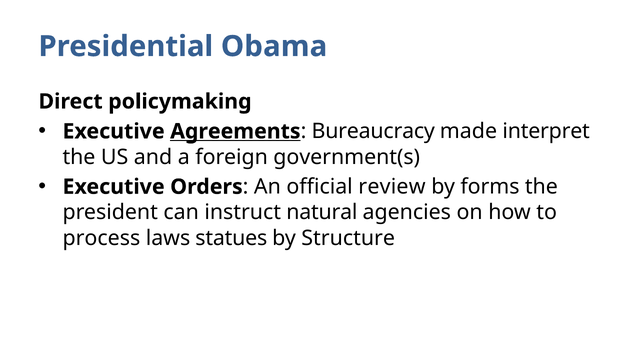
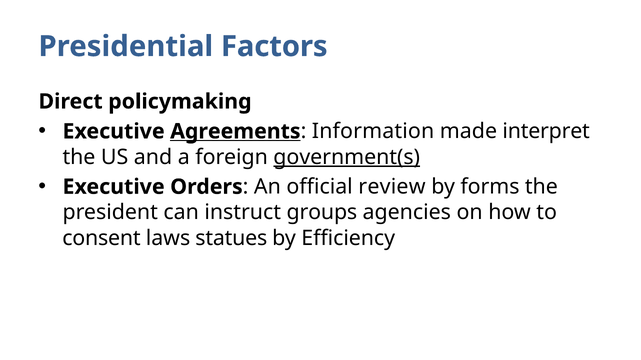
Obama: Obama -> Factors
Bureaucracy: Bureaucracy -> Information
government(s underline: none -> present
natural: natural -> groups
process: process -> consent
Structure: Structure -> Efficiency
